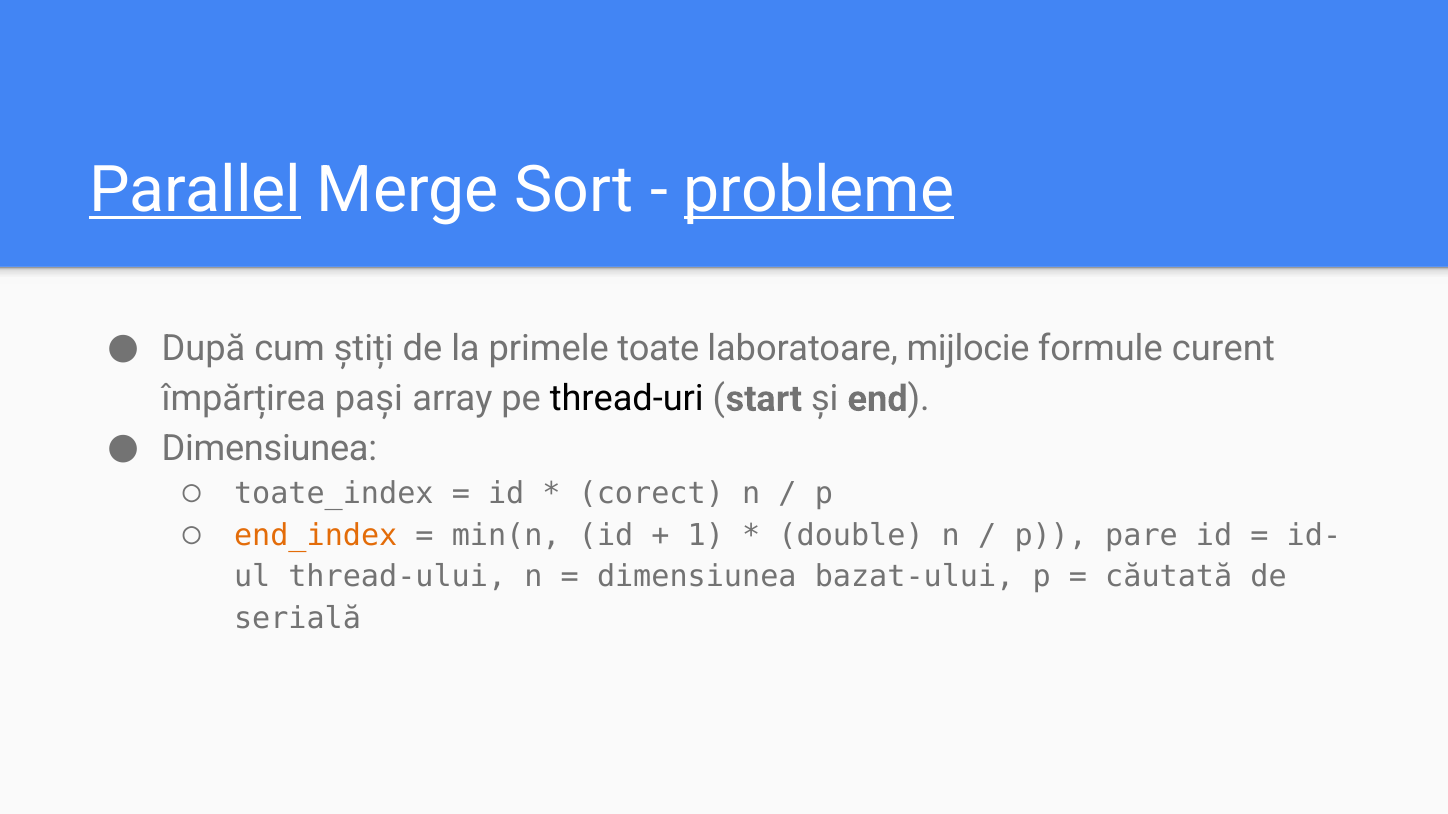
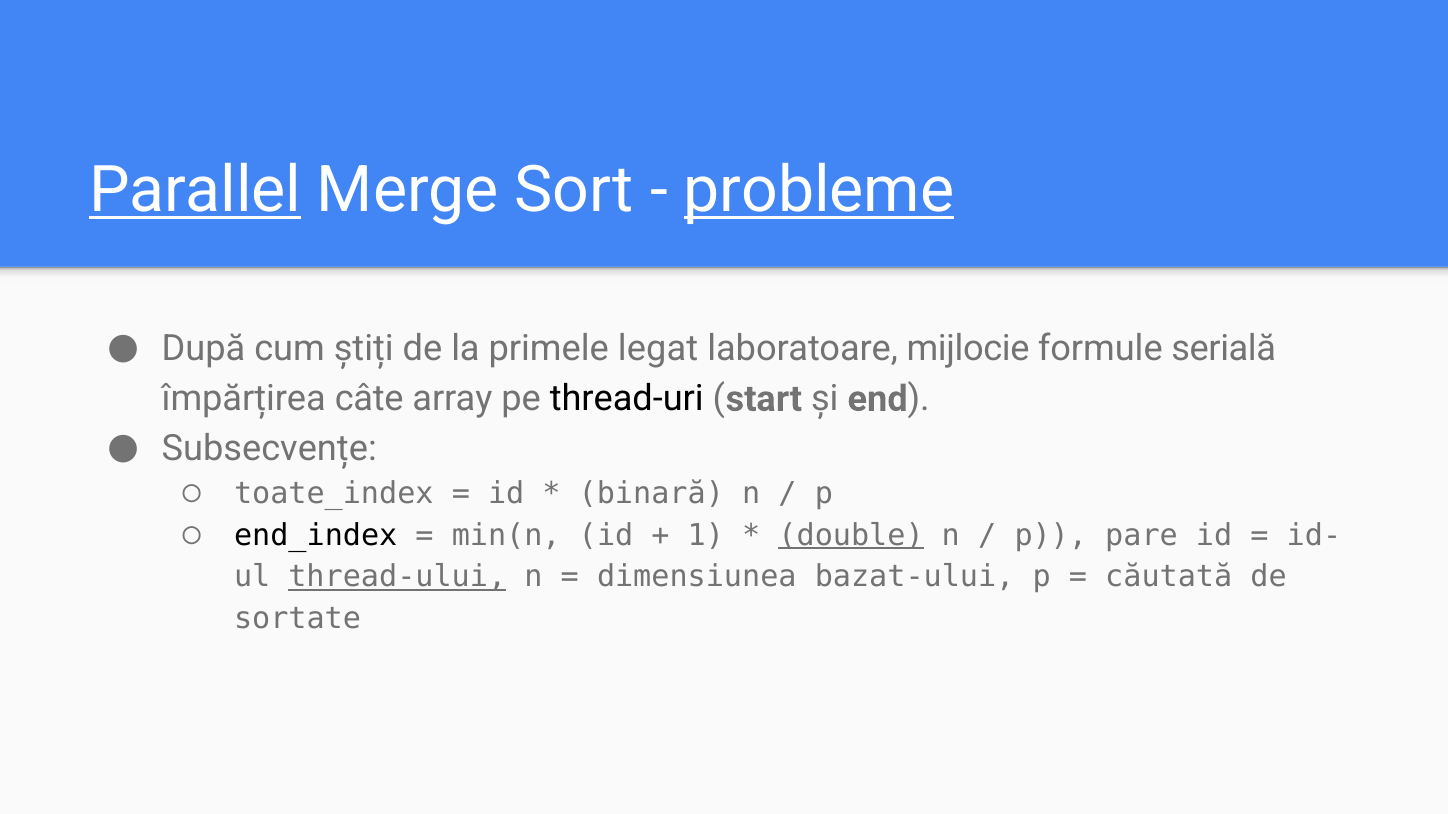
toate: toate -> legat
curent: curent -> serială
pași: pași -> câte
Dimensiunea at (269, 449): Dimensiunea -> Subsecvențe
corect: corect -> binară
end_index colour: orange -> black
double underline: none -> present
thread-ului underline: none -> present
serială: serială -> sortate
